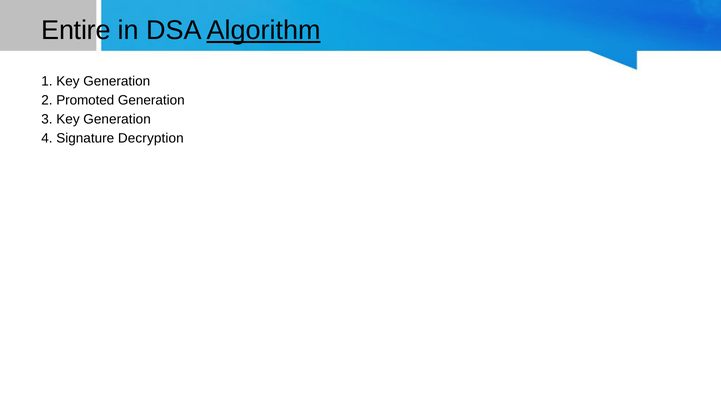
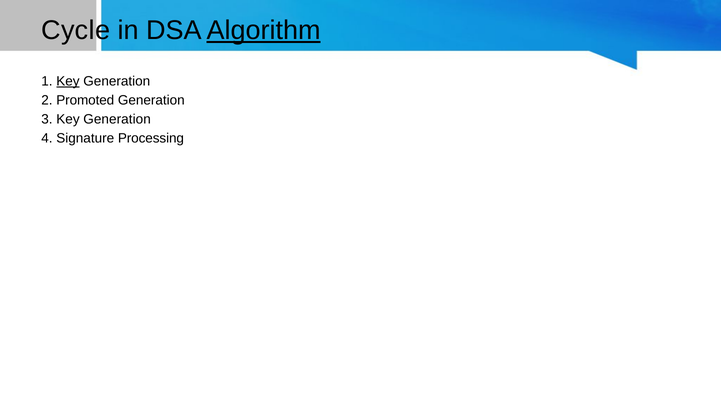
Entire: Entire -> Cycle
Key at (68, 81) underline: none -> present
Decryption: Decryption -> Processing
